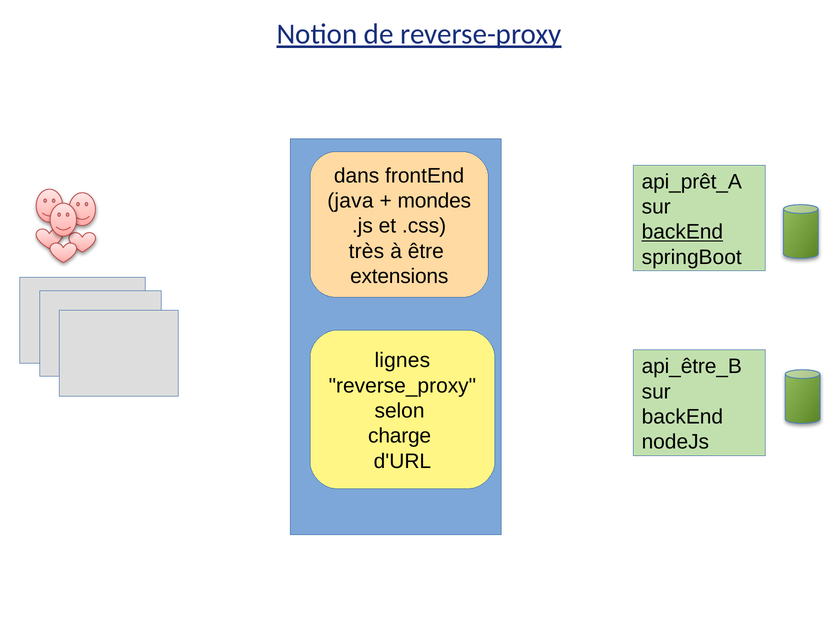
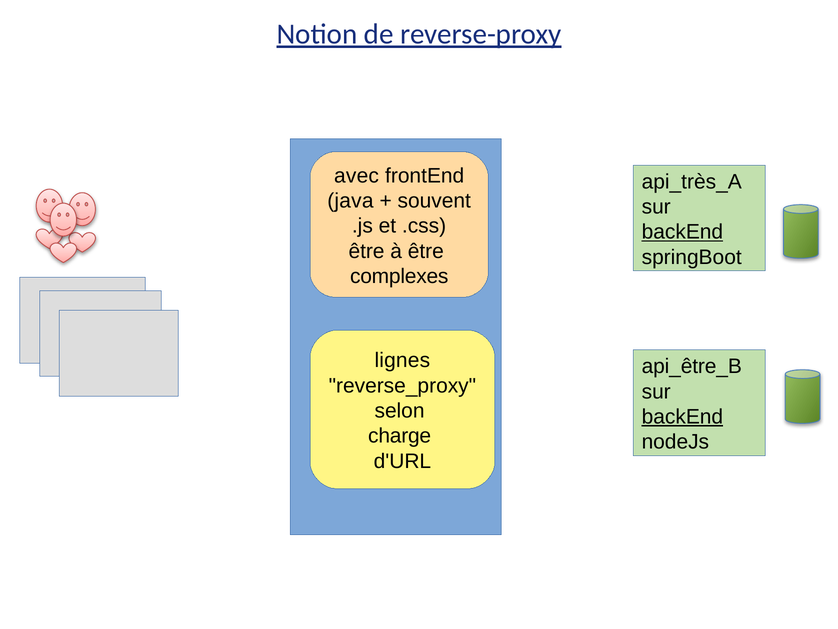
dans: dans -> avec
api_prêt_A: api_prêt_A -> api_très_A
mondes: mondes -> souvent
très at (366, 251): très -> être
extensions: extensions -> complexes
backEnd at (682, 417) underline: none -> present
